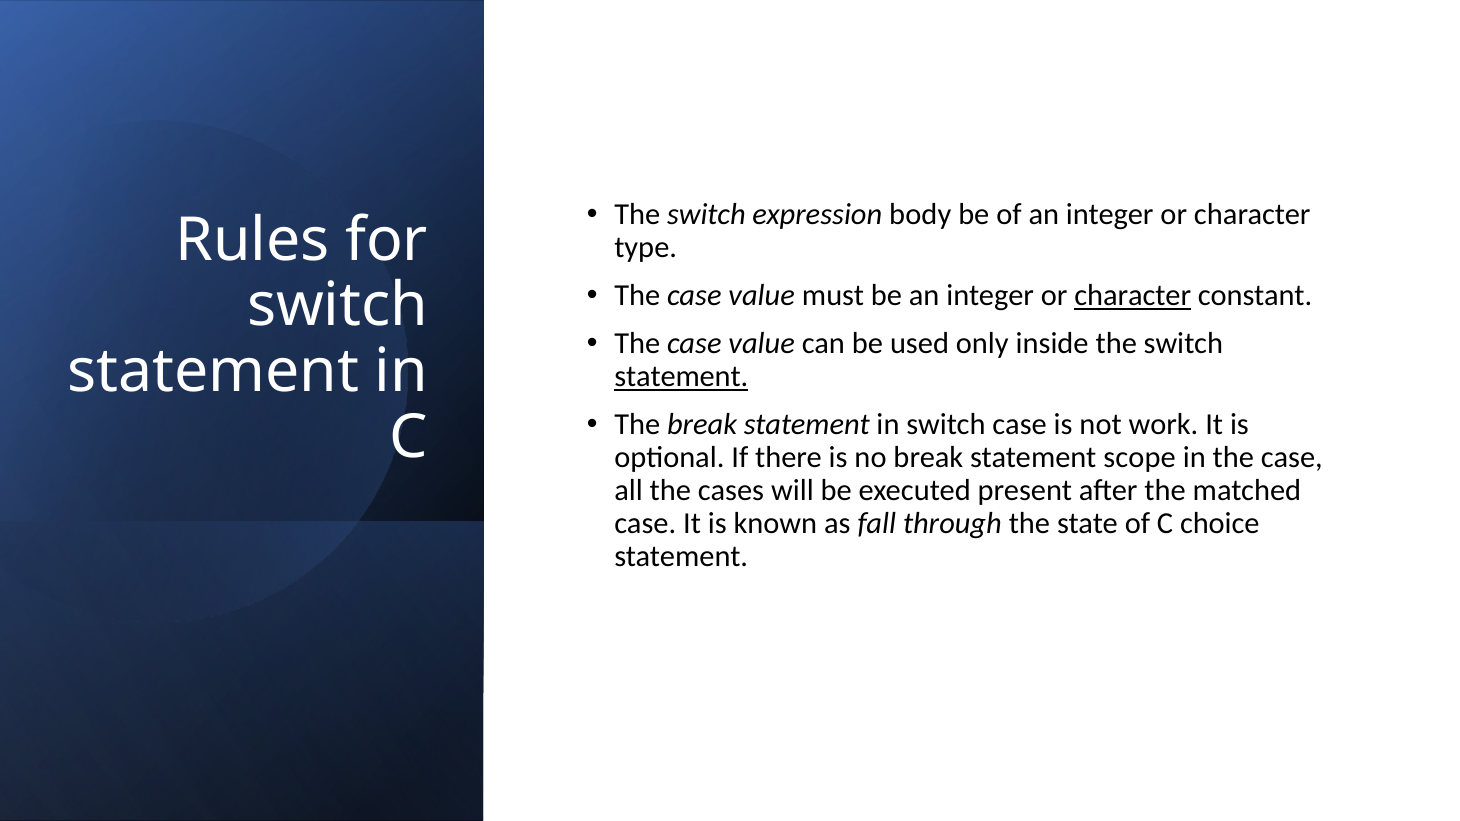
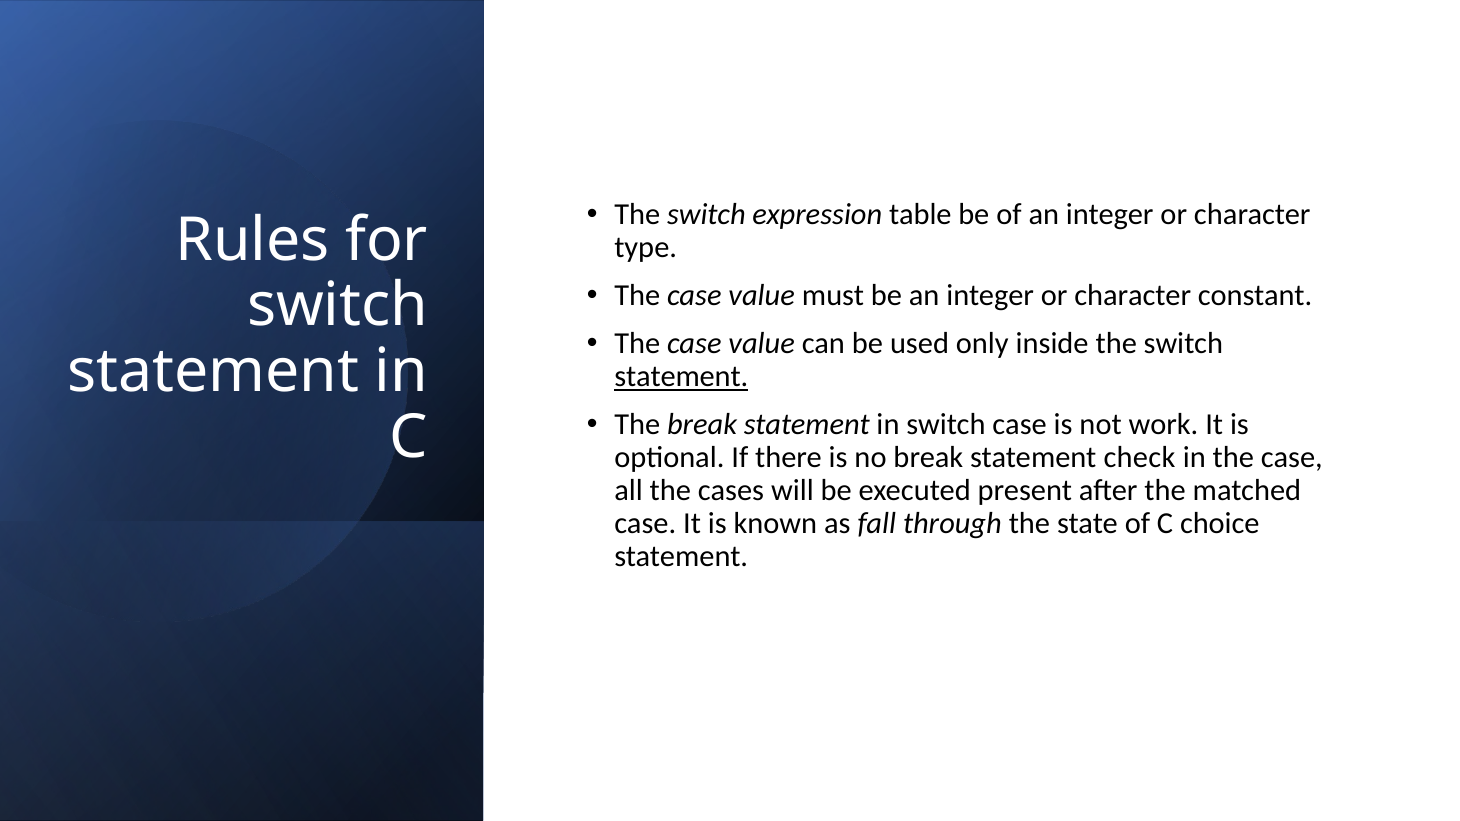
body: body -> table
character at (1133, 296) underline: present -> none
scope: scope -> check
